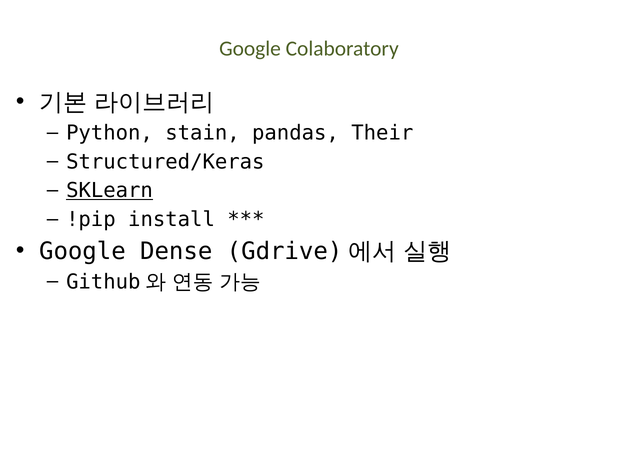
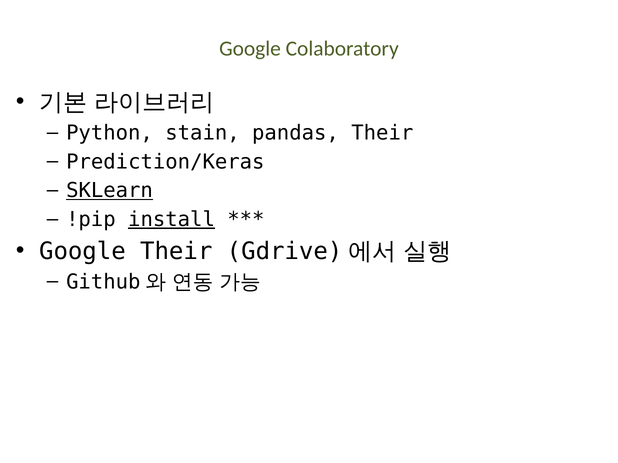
Structured/Keras: Structured/Keras -> Prediction/Keras
install underline: none -> present
Google Dense: Dense -> Their
